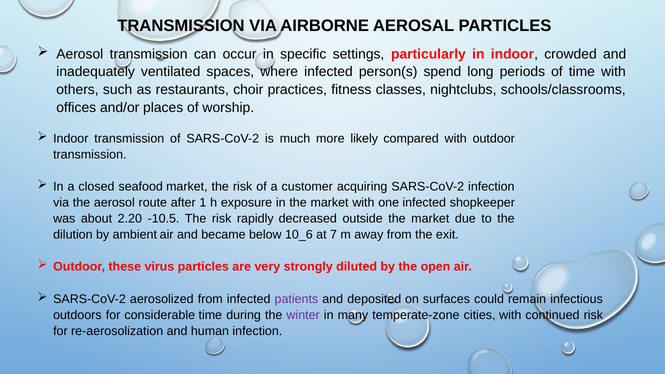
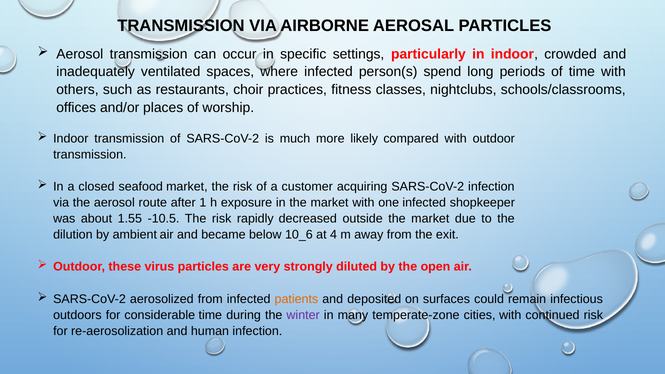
2.20: 2.20 -> 1.55
7: 7 -> 4
patients colour: purple -> orange
